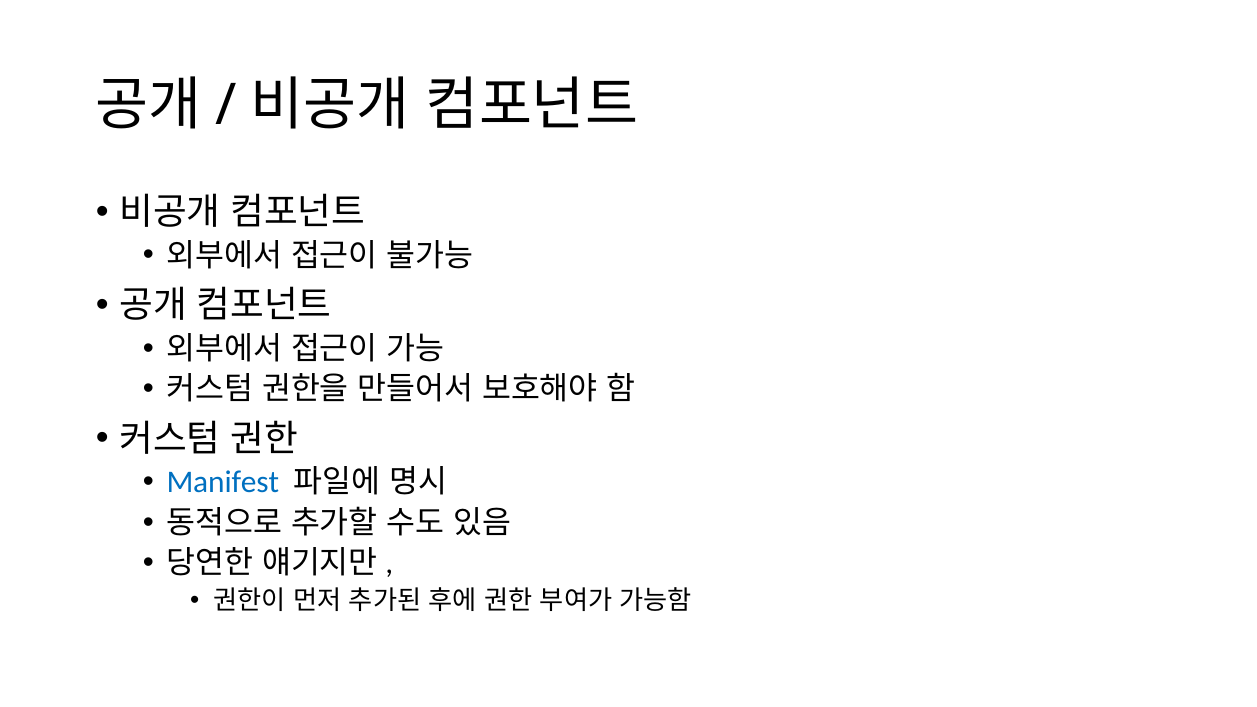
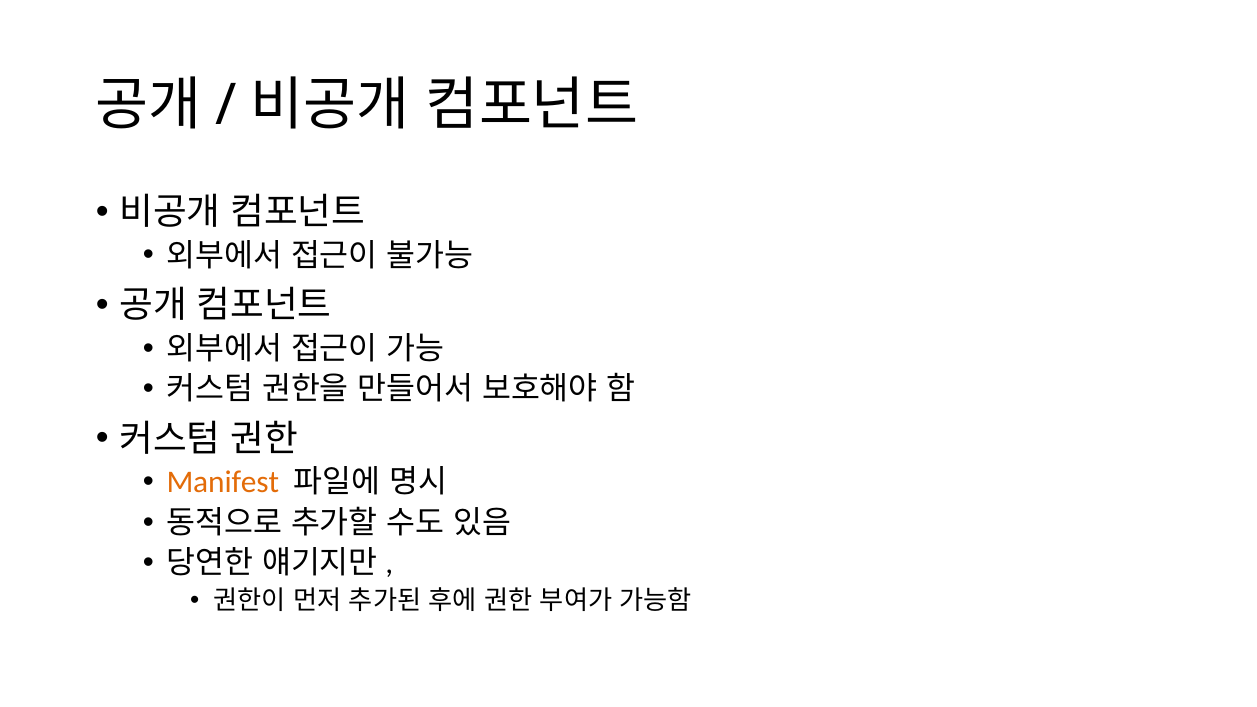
Manifest colour: blue -> orange
